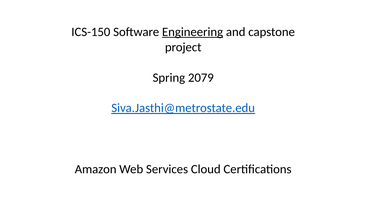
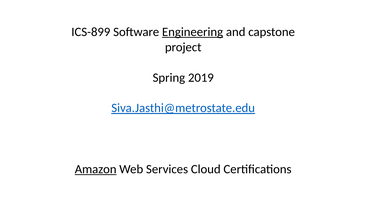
ICS-150: ICS-150 -> ICS-899
2079: 2079 -> 2019
Amazon underline: none -> present
